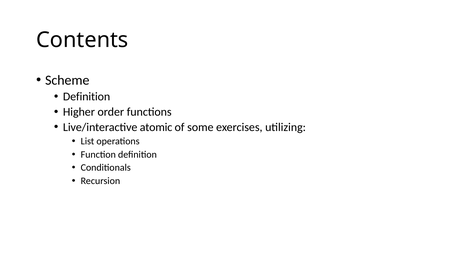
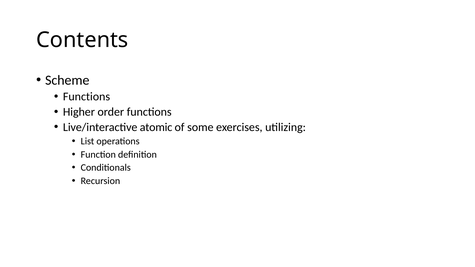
Definition at (87, 97): Definition -> Functions
